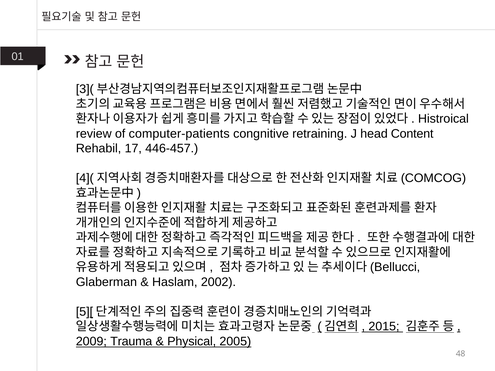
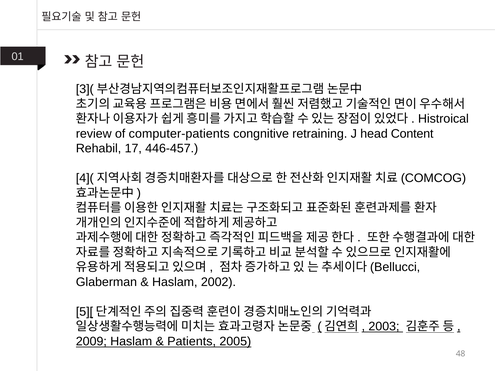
2015: 2015 -> 2003
2009 Trauma: Trauma -> Haslam
Physical: Physical -> Patients
